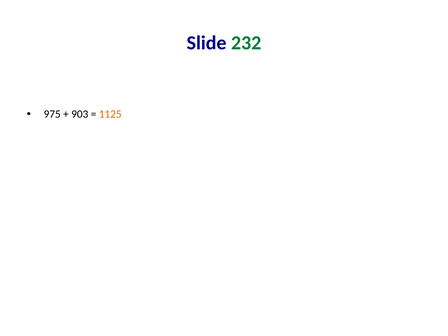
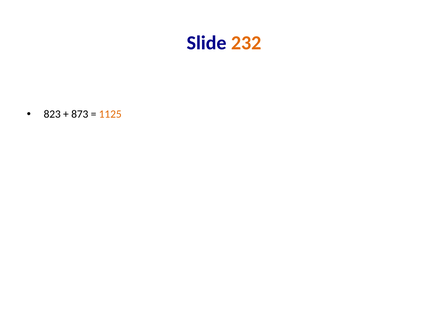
232 colour: green -> orange
975: 975 -> 823
903: 903 -> 873
